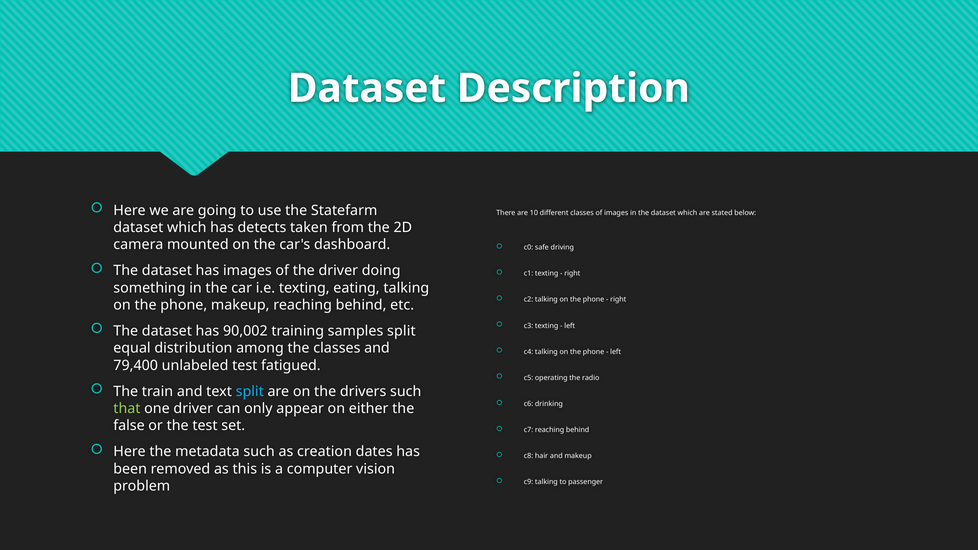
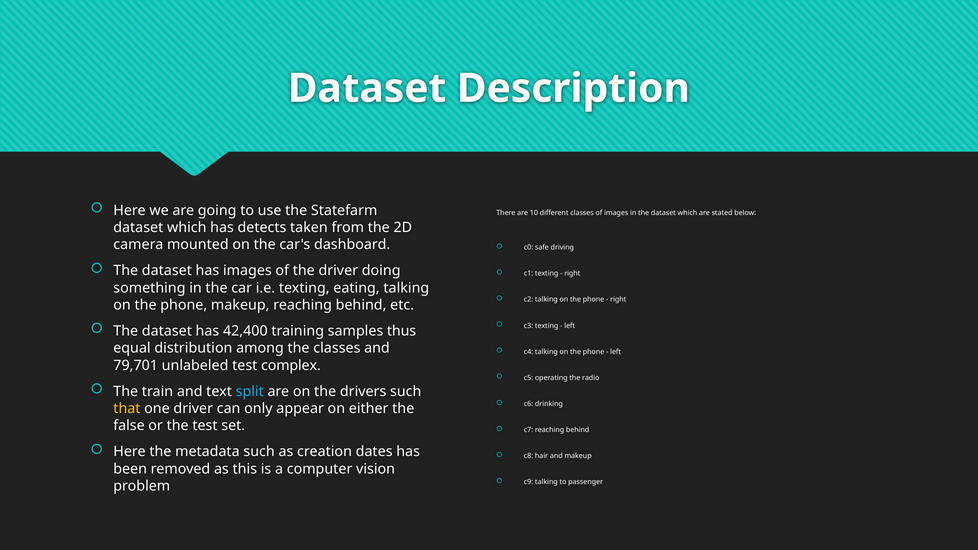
90,002: 90,002 -> 42,400
samples split: split -> thus
79,400: 79,400 -> 79,701
fatigued: fatigued -> complex
that colour: light green -> yellow
